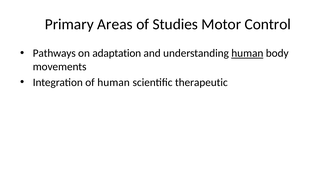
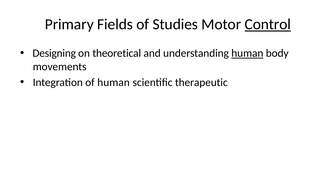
Areas: Areas -> Fields
Control underline: none -> present
Pathways: Pathways -> Designing
adaptation: adaptation -> theoretical
